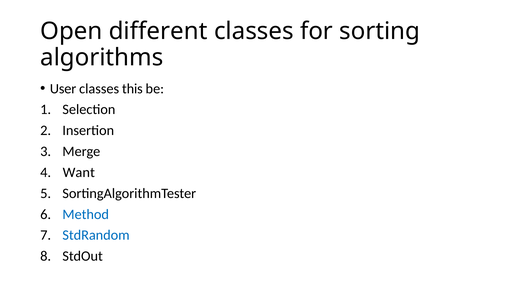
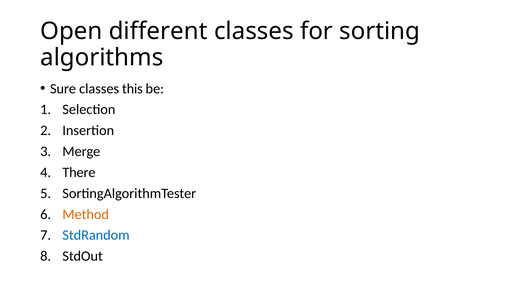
User: User -> Sure
Want: Want -> There
Method colour: blue -> orange
